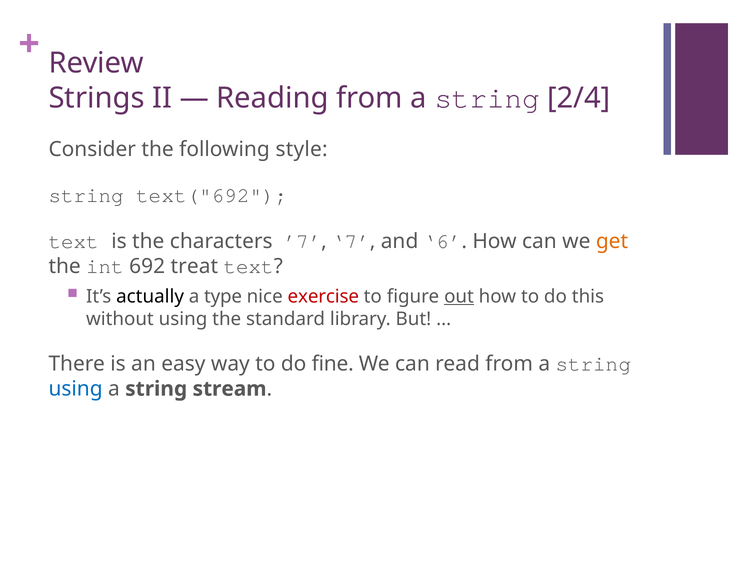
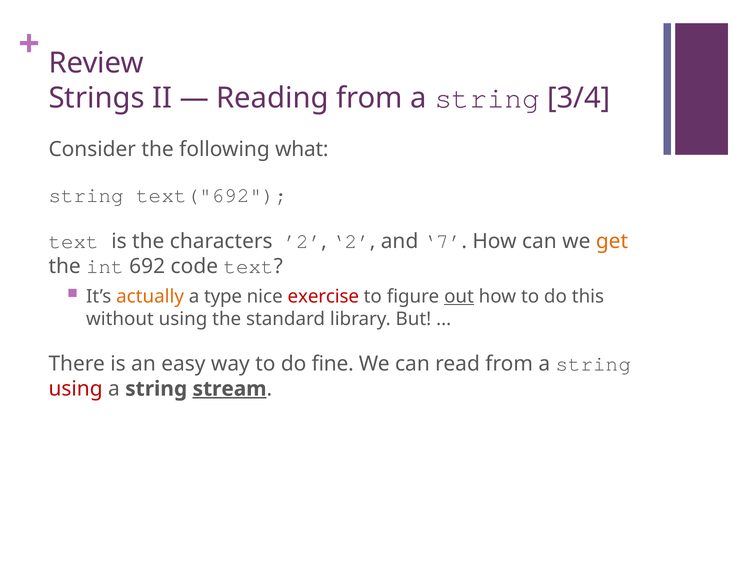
2/4: 2/4 -> 3/4
style: style -> what
’7: ’7 -> ’2
7: 7 -> 2
6: 6 -> 7
treat: treat -> code
actually colour: black -> orange
using at (76, 389) colour: blue -> red
stream underline: none -> present
